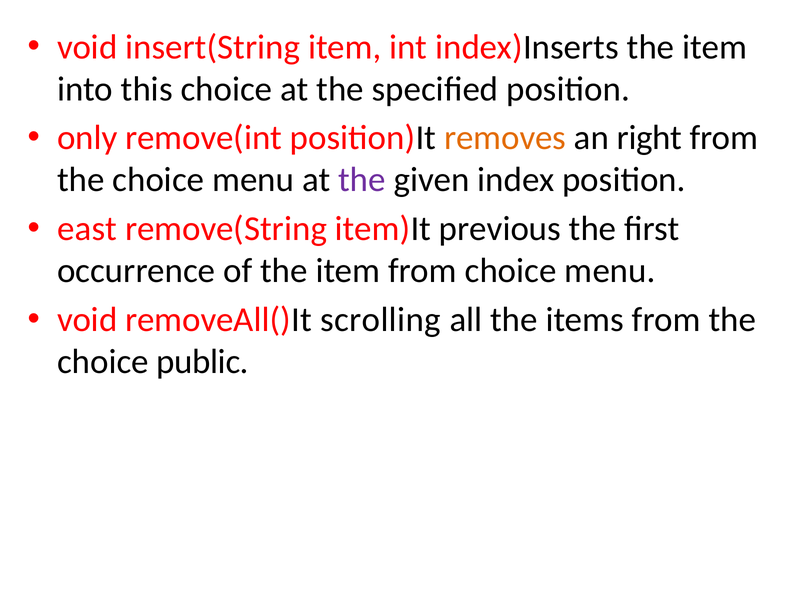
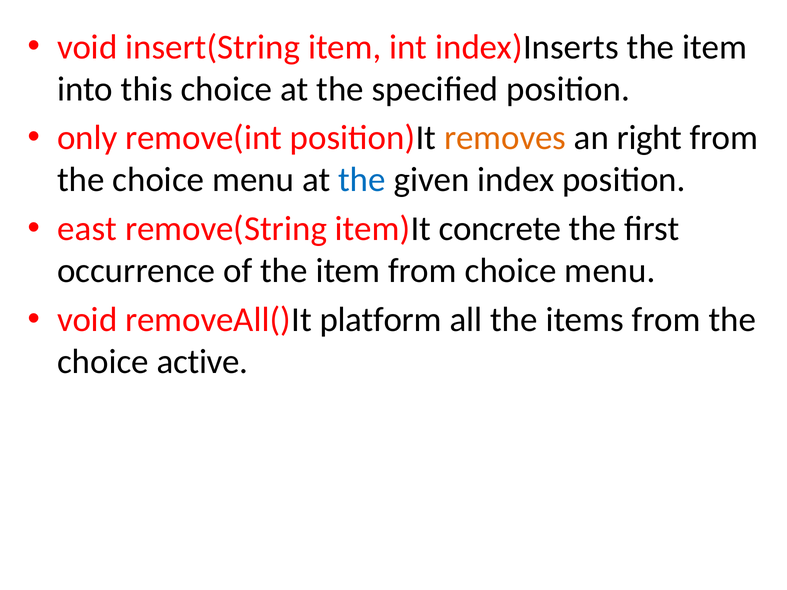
the at (362, 180) colour: purple -> blue
previous: previous -> concrete
scrolling: scrolling -> platform
public: public -> active
